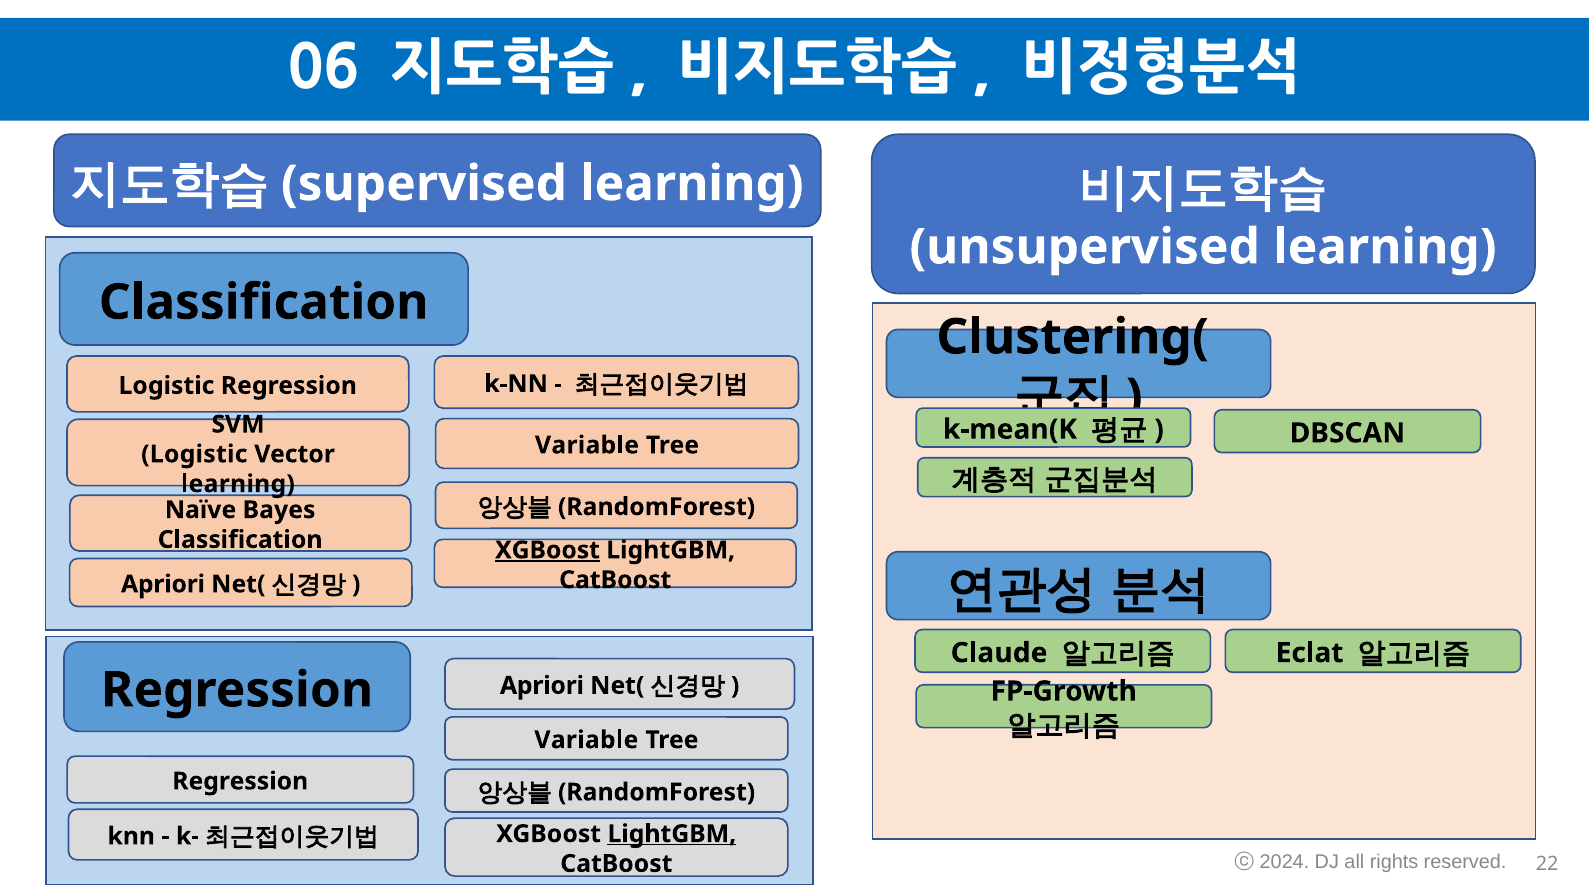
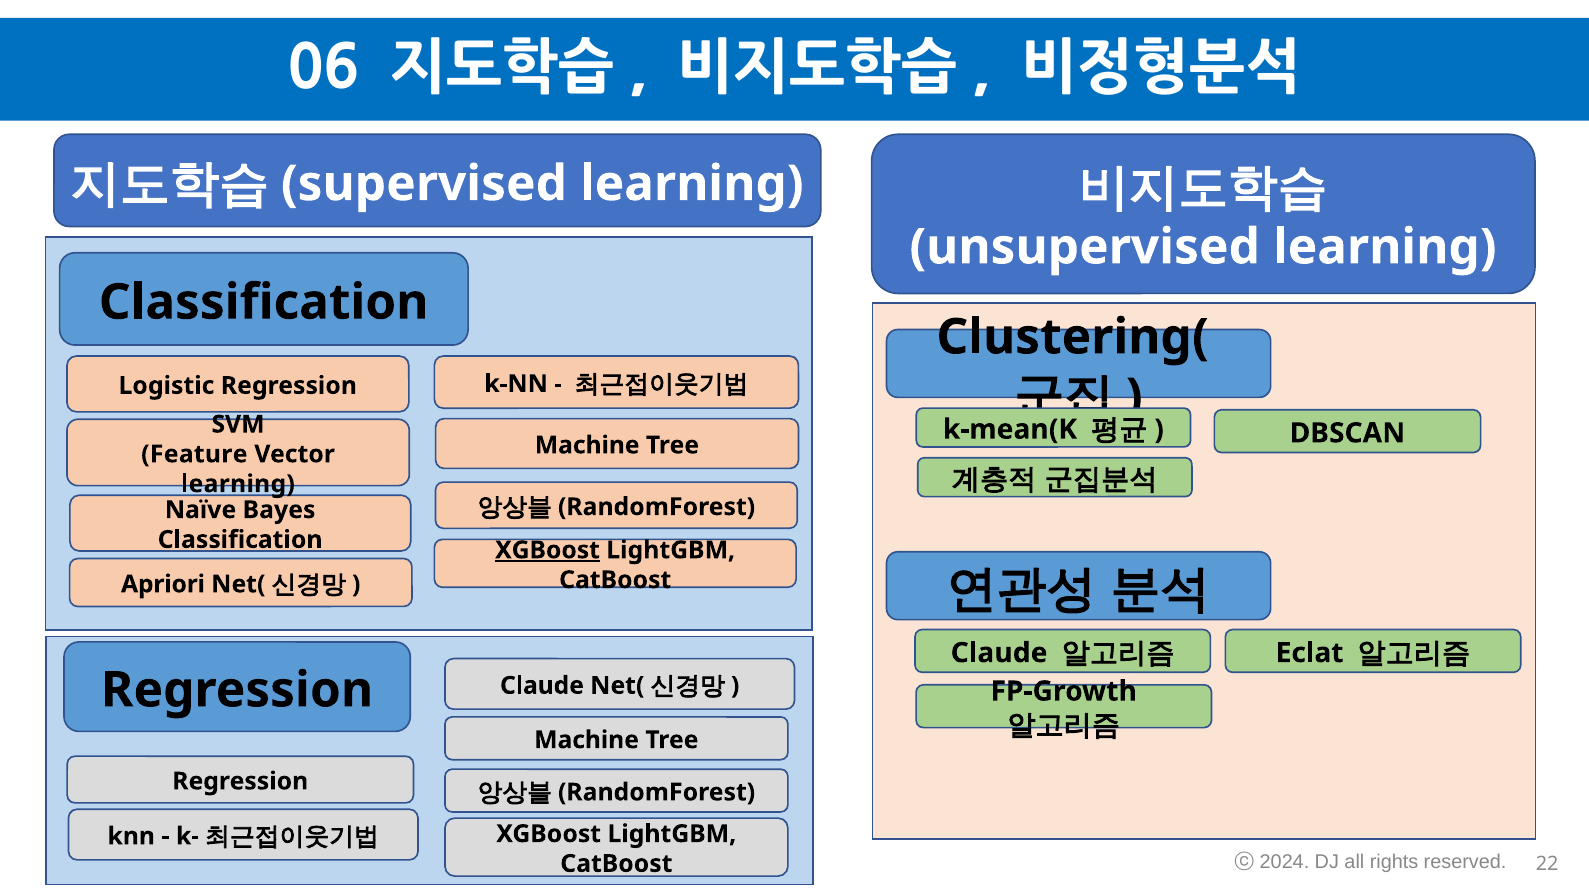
Variable at (587, 445): Variable -> Machine
Logistic at (194, 454): Logistic -> Feature
Apriori at (542, 685): Apriori -> Claude
Variable at (586, 740): Variable -> Machine
LightGBM at (672, 834) underline: present -> none
